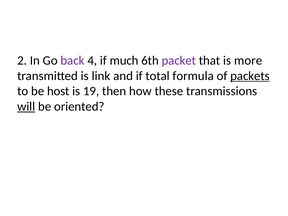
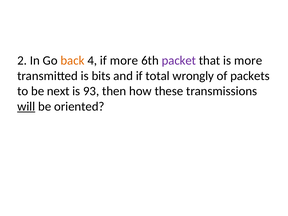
back colour: purple -> orange
if much: much -> more
link: link -> bits
formula: formula -> wrongly
packets underline: present -> none
host: host -> next
19: 19 -> 93
